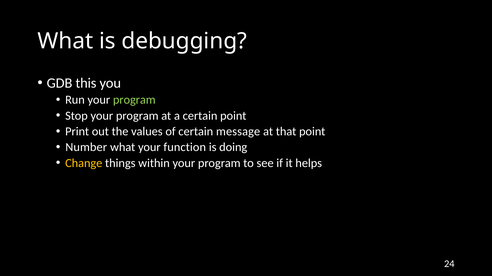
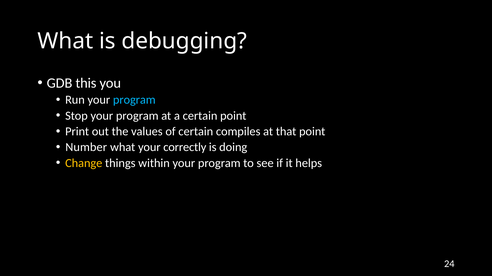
program at (134, 100) colour: light green -> light blue
message: message -> compiles
function: function -> correctly
